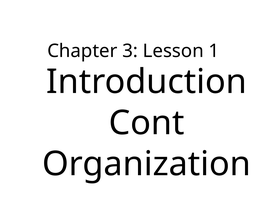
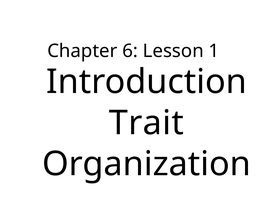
3: 3 -> 6
Cont: Cont -> Trait
